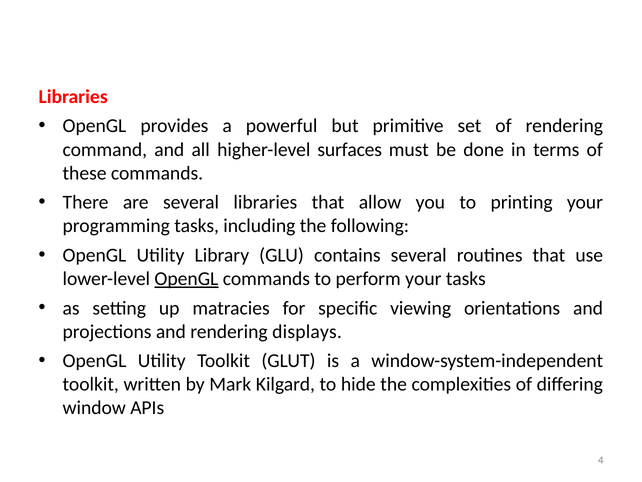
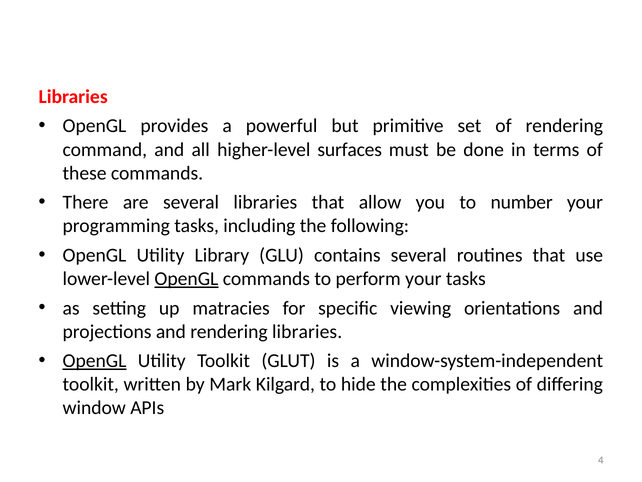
printing: printing -> number
rendering displays: displays -> libraries
OpenGL at (94, 360) underline: none -> present
